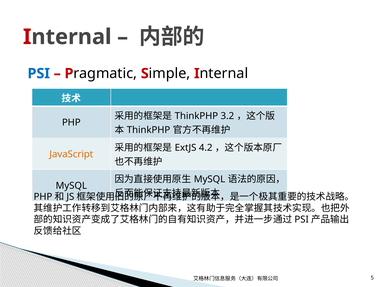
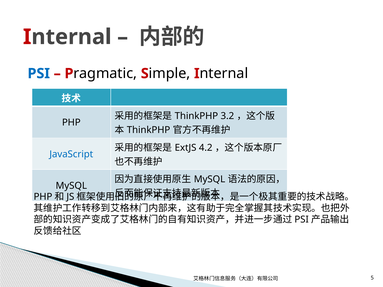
JavaScript colour: orange -> blue
